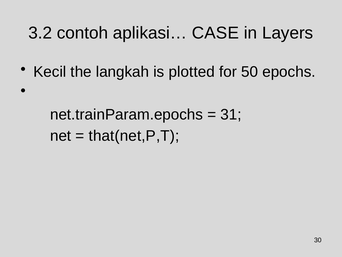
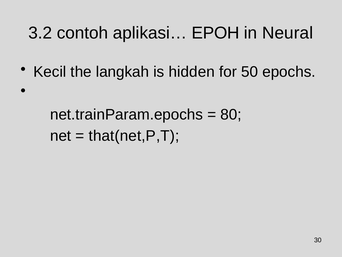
CASE: CASE -> EPOH
Layers: Layers -> Neural
plotted: plotted -> hidden
31: 31 -> 80
